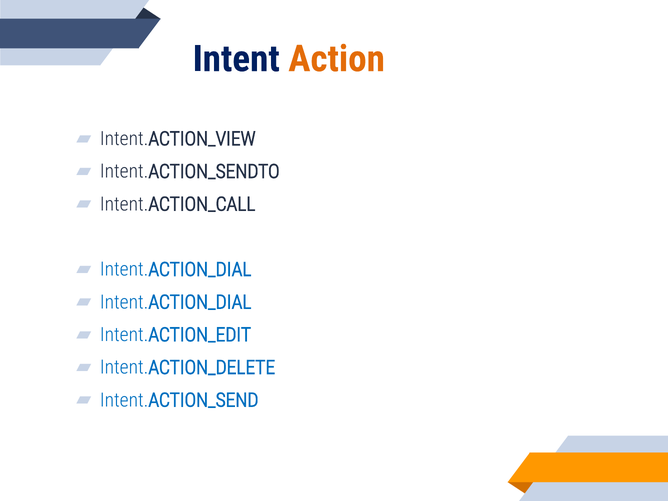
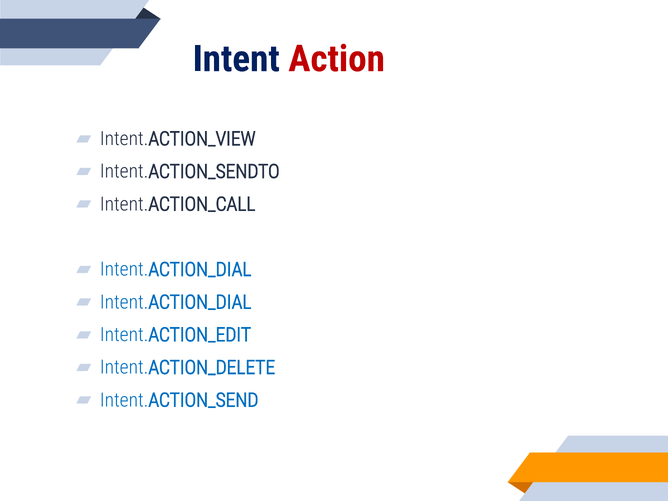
Action colour: orange -> red
